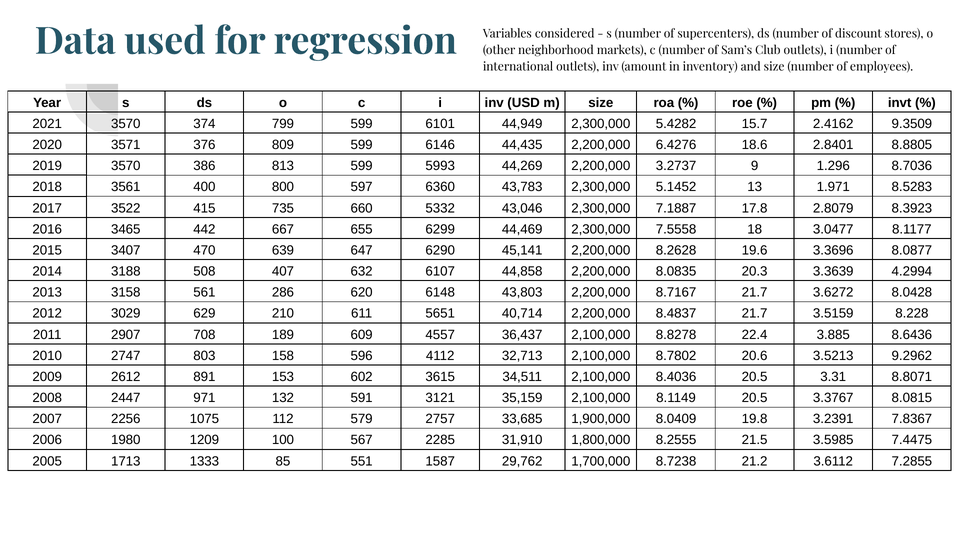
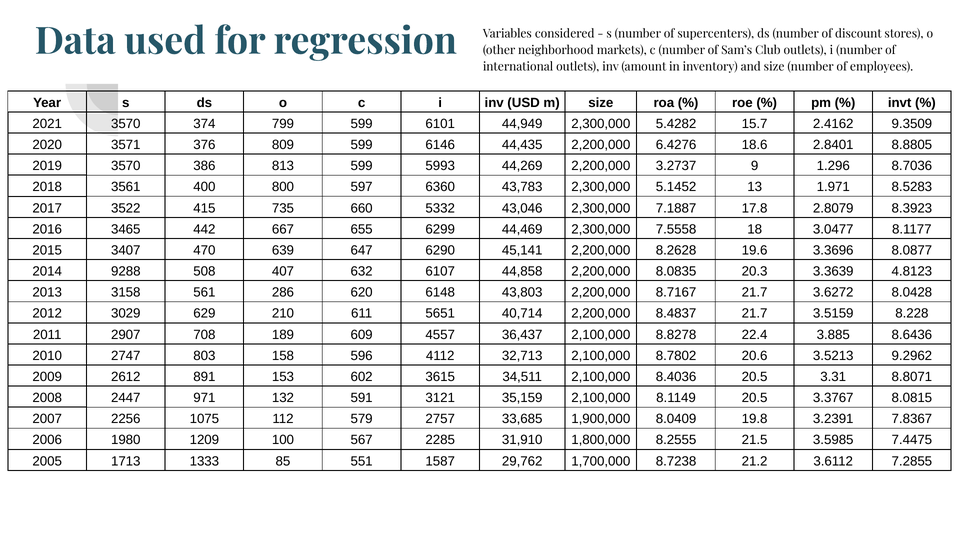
3188: 3188 -> 9288
4.2994: 4.2994 -> 4.8123
